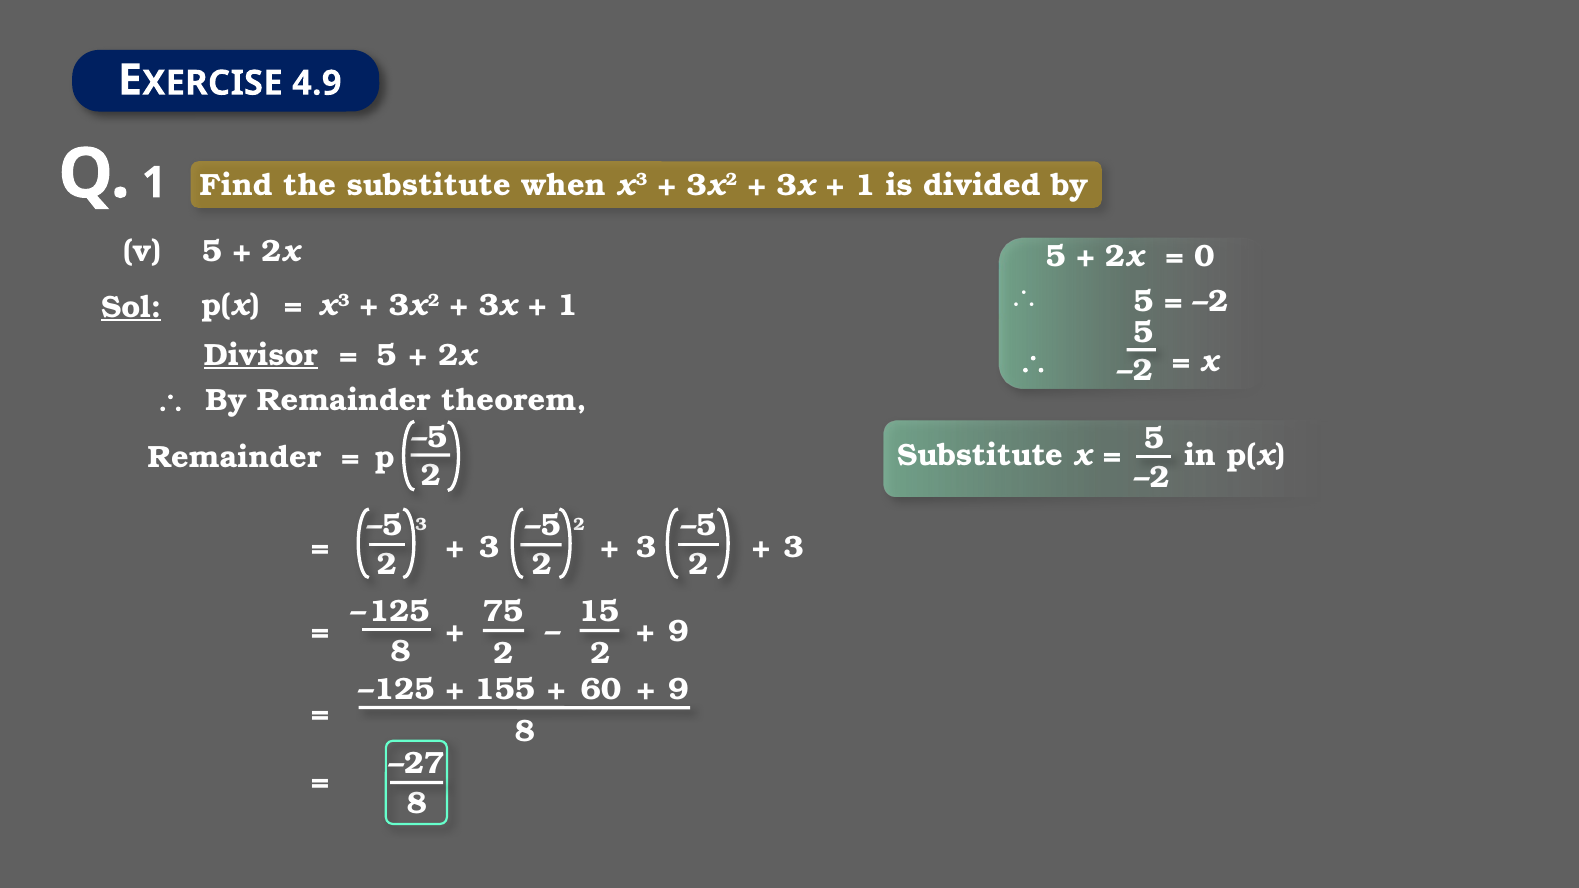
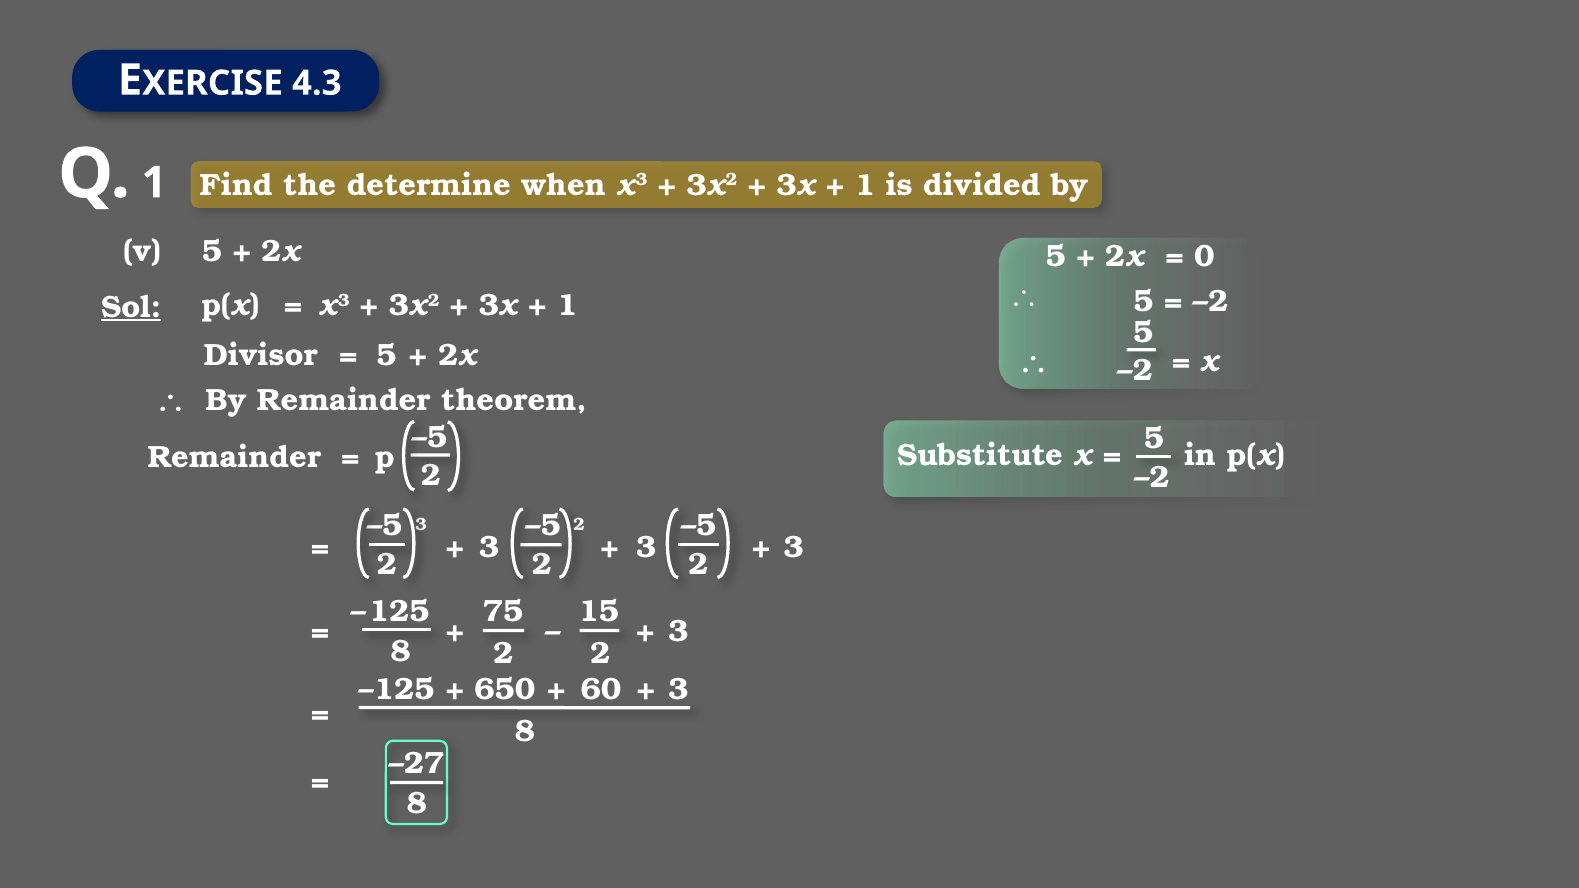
4.9: 4.9 -> 4.3
the substitute: substitute -> determine
Divisor underline: present -> none
9 at (678, 631): 9 -> 3
155: 155 -> 650
9 at (678, 689): 9 -> 3
